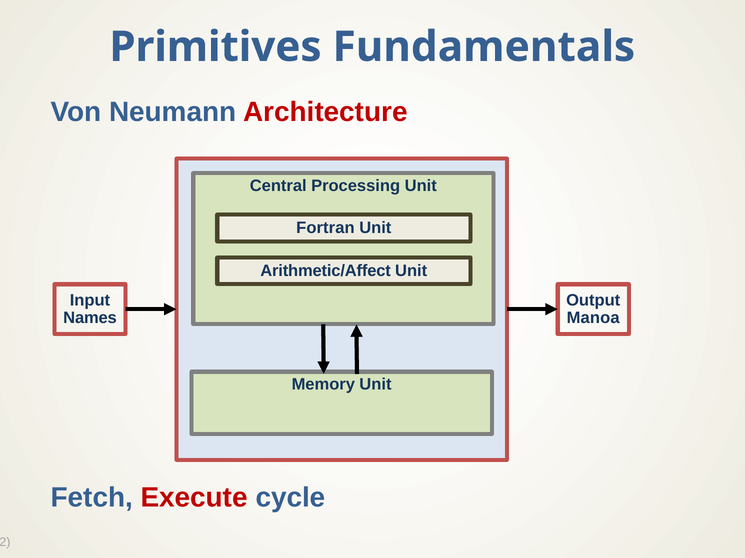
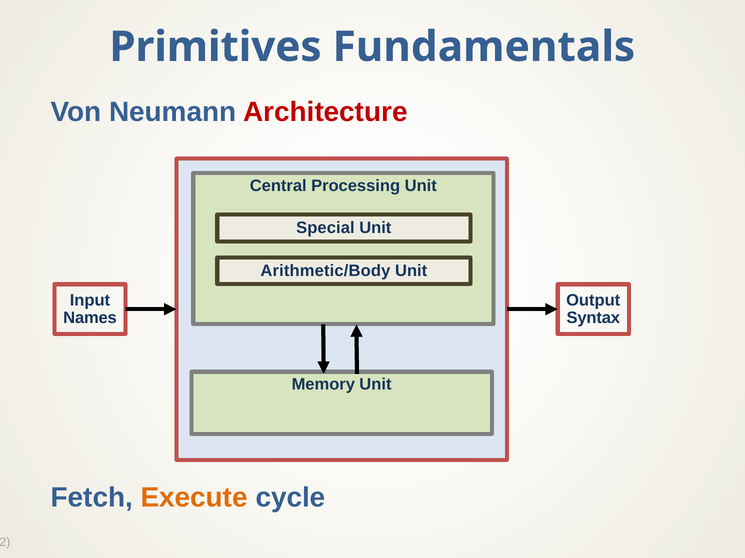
Fortran: Fortran -> Special
Arithmetic/Affect: Arithmetic/Affect -> Arithmetic/Body
Manoa: Manoa -> Syntax
Execute colour: red -> orange
